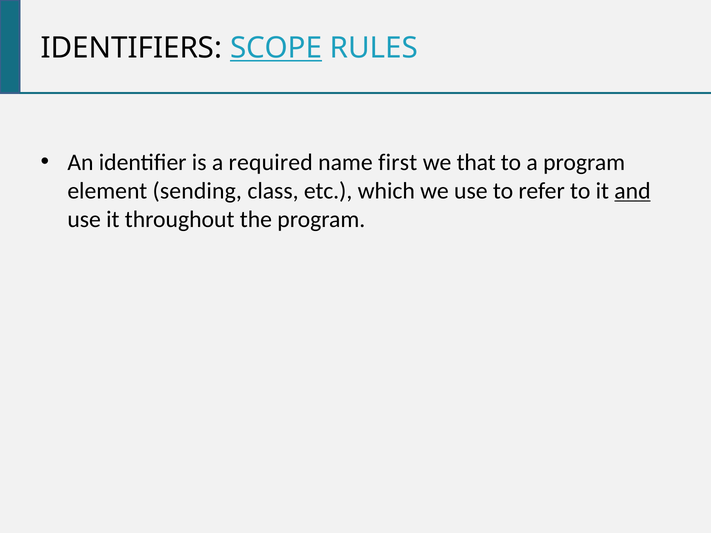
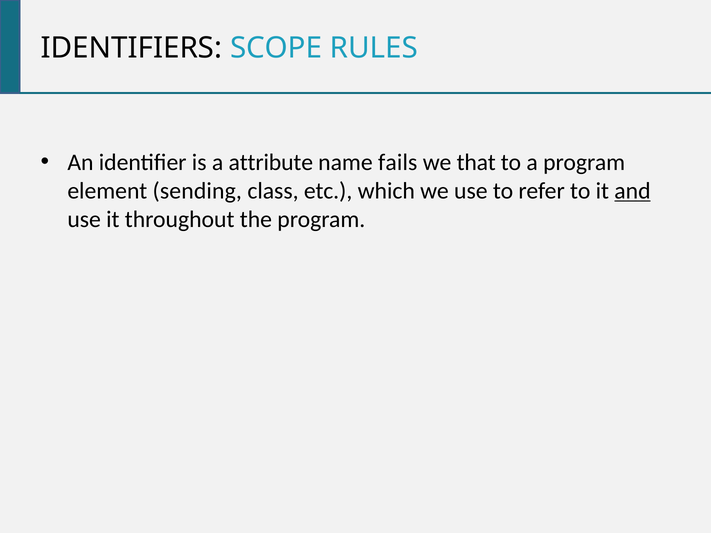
SCOPE underline: present -> none
required: required -> attribute
first: first -> fails
